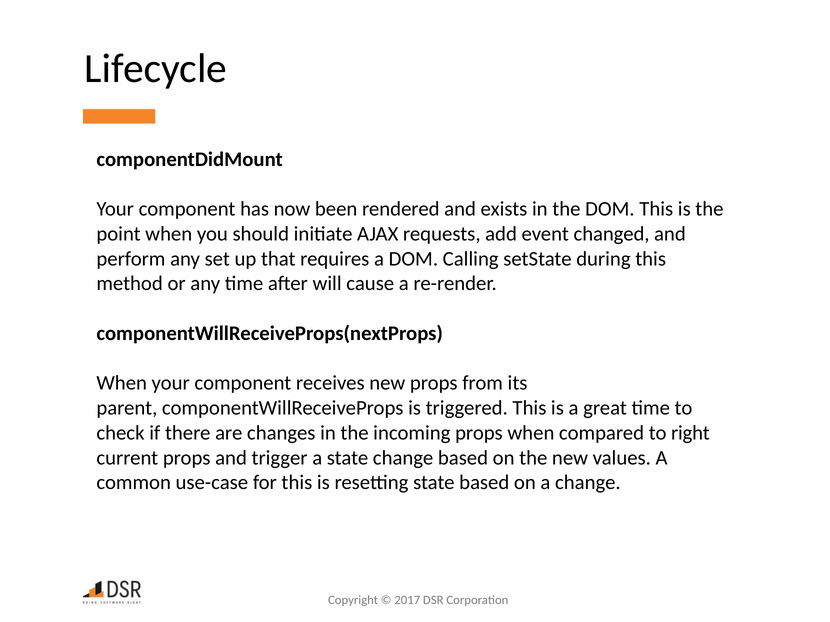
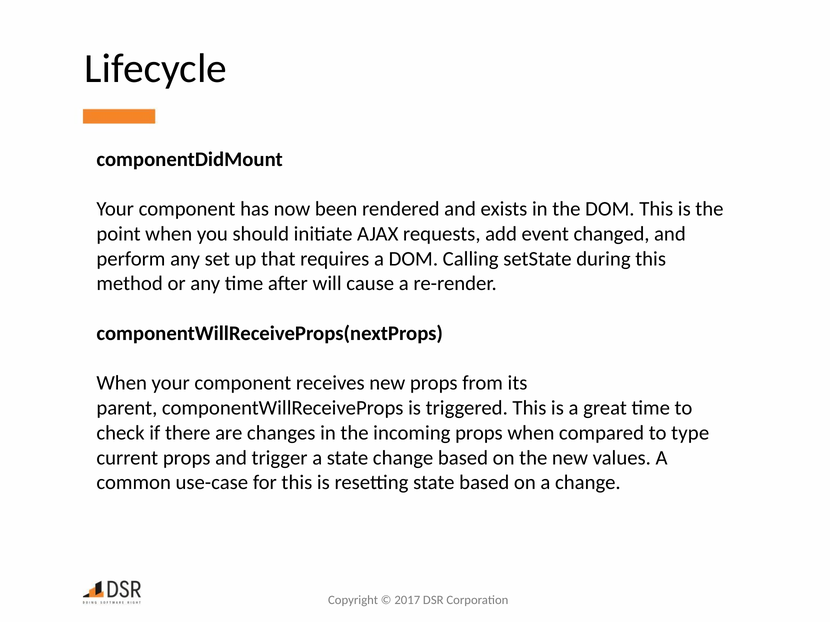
right: right -> type
